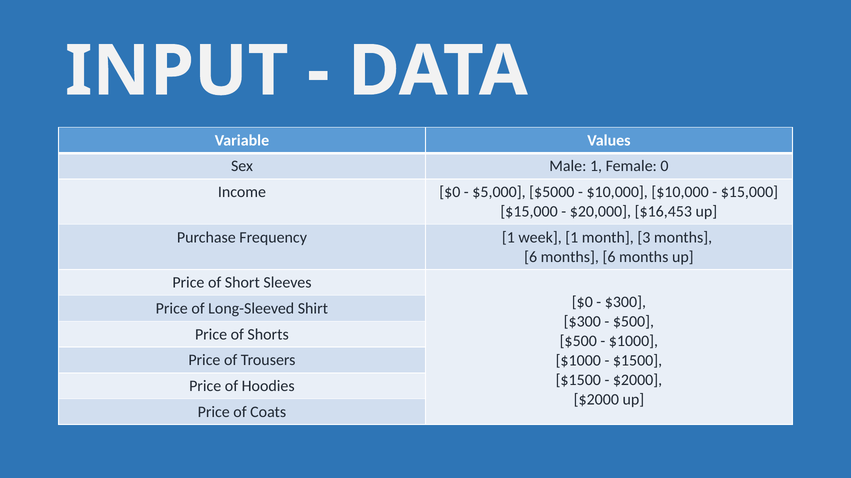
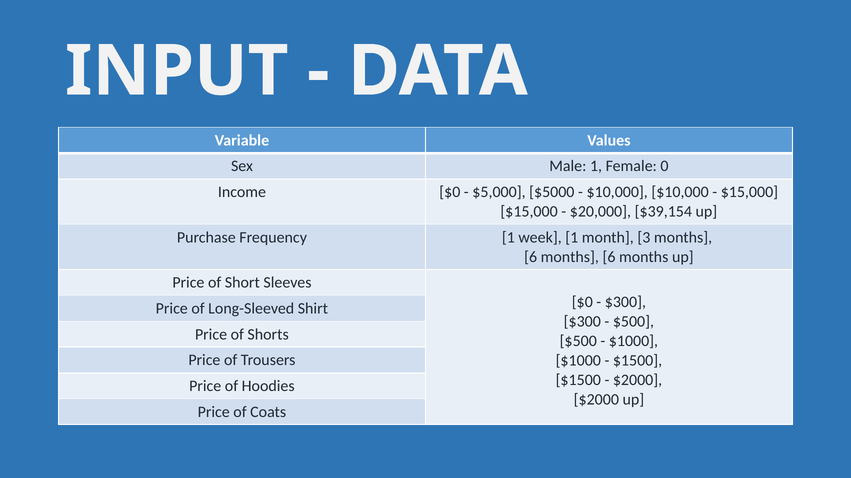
$16,453: $16,453 -> $39,154
